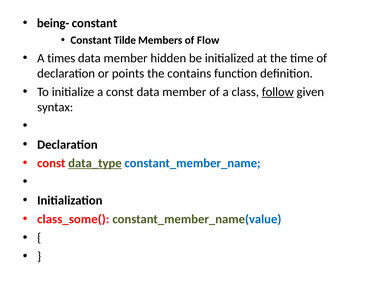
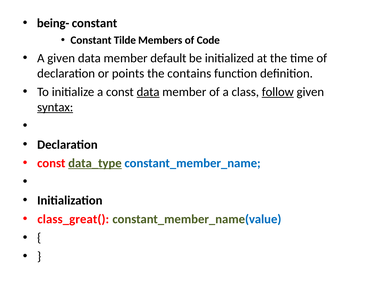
Flow: Flow -> Code
A times: times -> given
hidden: hidden -> default
data at (148, 92) underline: none -> present
syntax underline: none -> present
class_some(: class_some( -> class_great(
